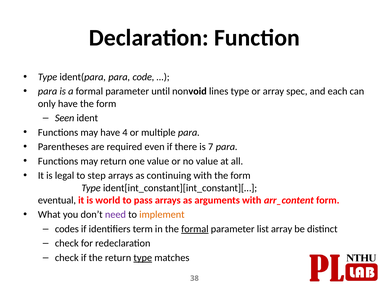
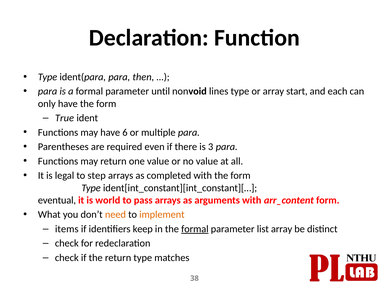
code: code -> then
spec: spec -> start
Seen: Seen -> True
4: 4 -> 6
7: 7 -> 3
continuing: continuing -> completed
need colour: purple -> orange
codes: codes -> items
term: term -> keep
type at (143, 257) underline: present -> none
